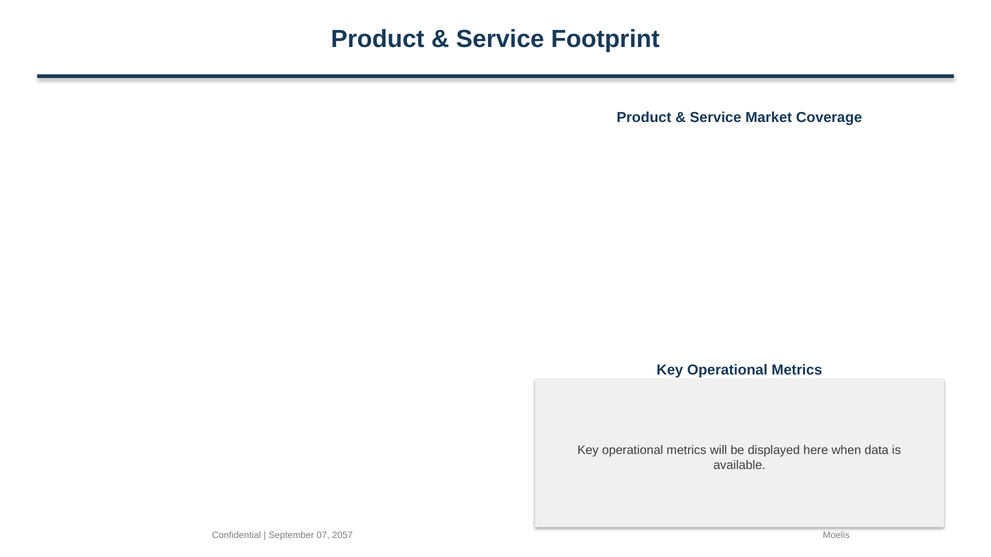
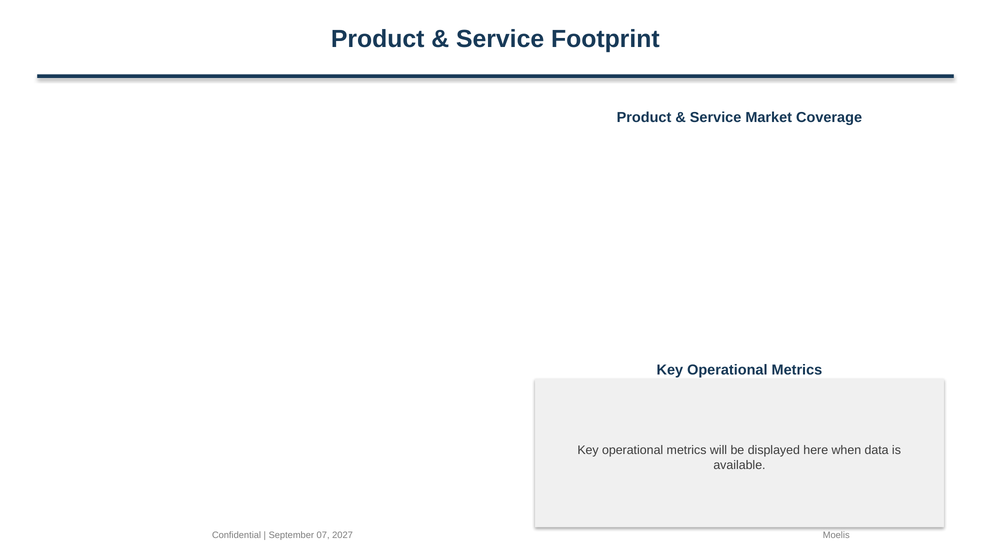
2057: 2057 -> 2027
